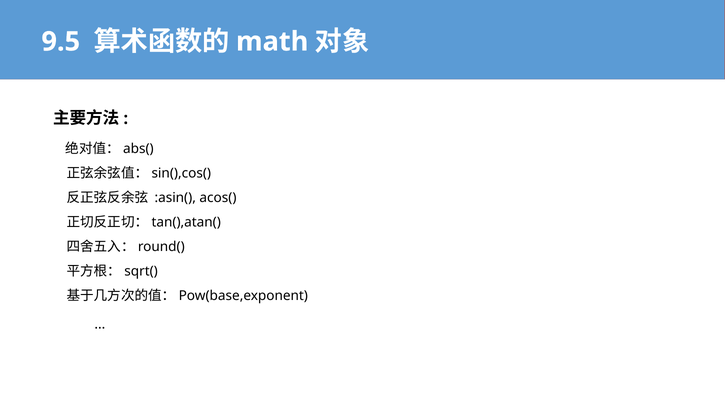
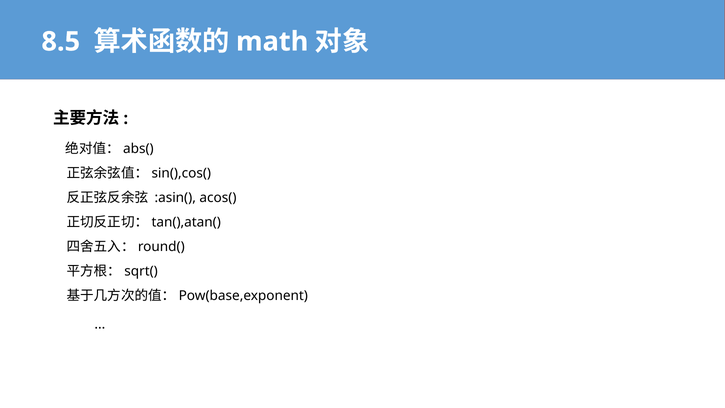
9.5: 9.5 -> 8.5
